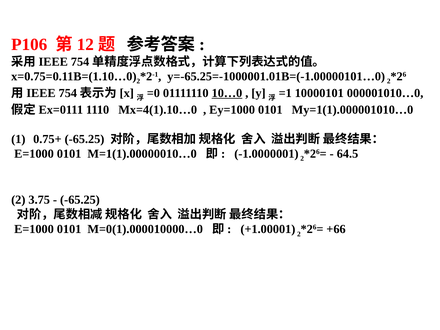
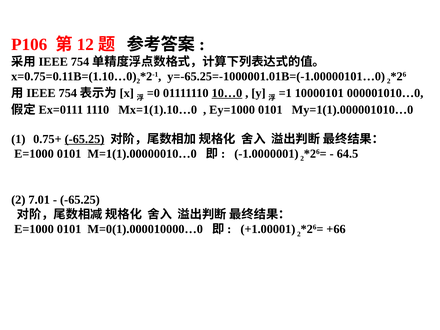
Mx=4(1).10…0: Mx=4(1).10…0 -> Mx=1(1).10…0
-65.25 at (85, 139) underline: none -> present
3.75: 3.75 -> 7.01
